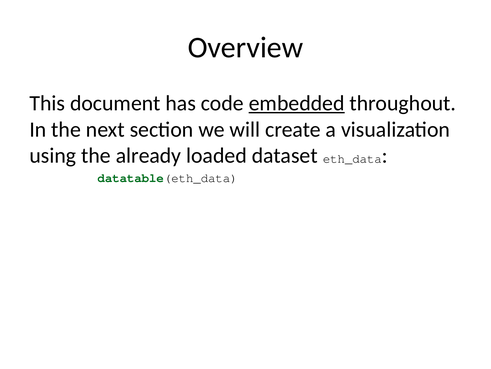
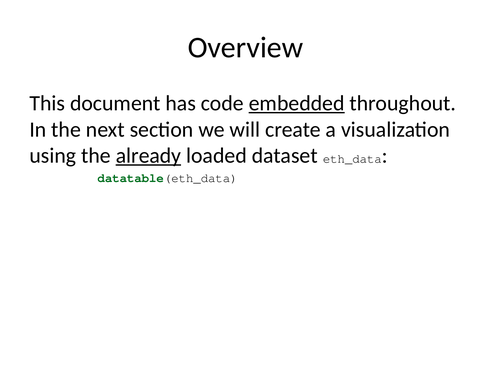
already underline: none -> present
